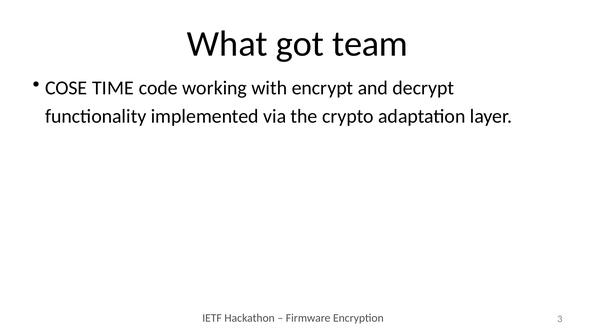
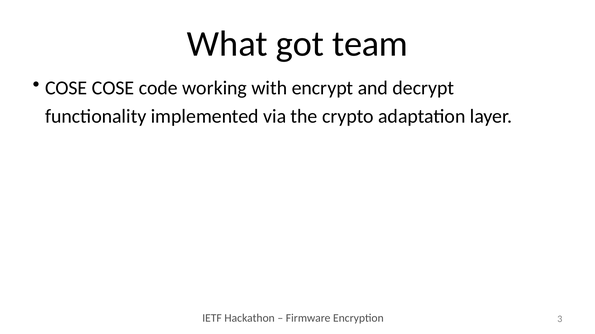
COSE TIME: TIME -> COSE
